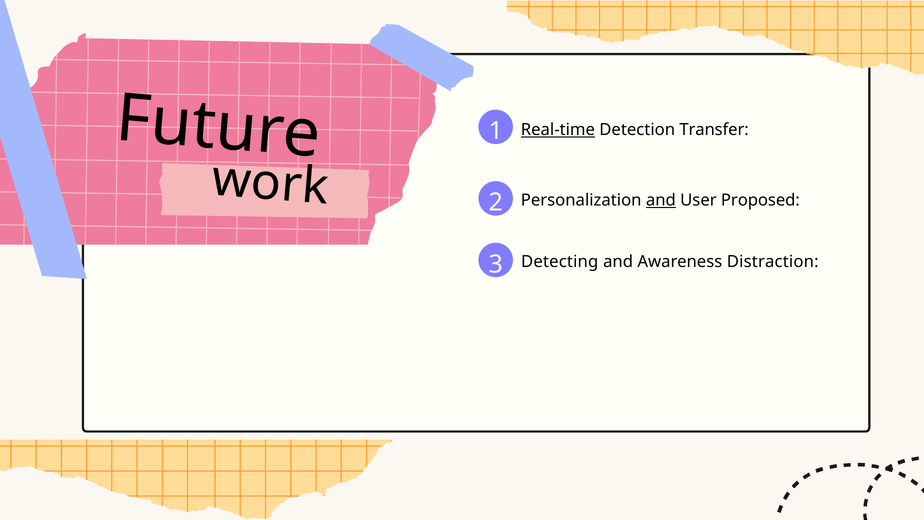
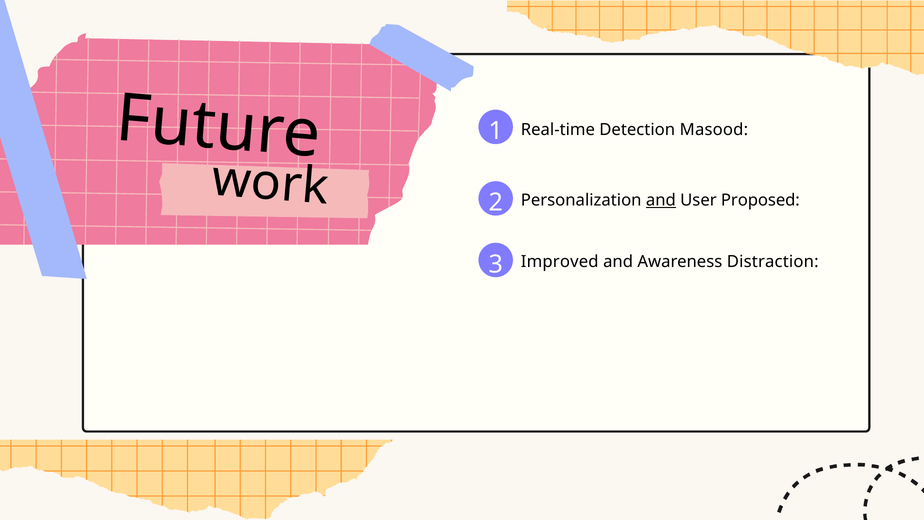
Real-time underline: present -> none
Transfer: Transfer -> Masood
Detecting: Detecting -> Improved
